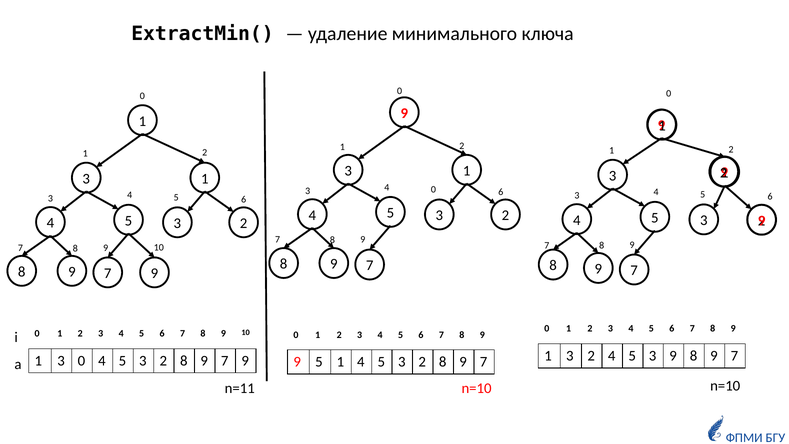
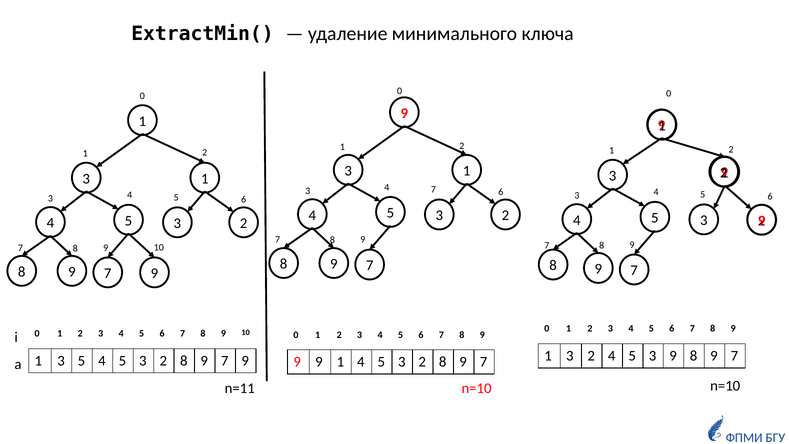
0 at (433, 190): 0 -> 7
0 at (81, 361): 0 -> 5
5 at (319, 362): 5 -> 9
